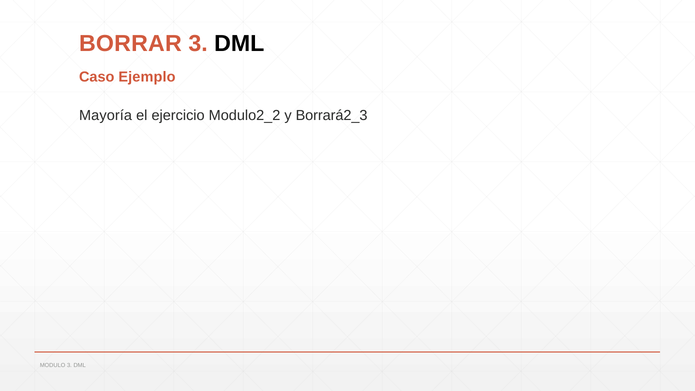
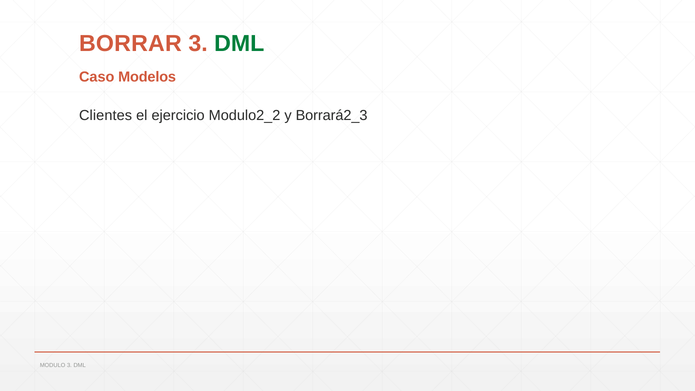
DML at (239, 44) colour: black -> green
Ejemplo: Ejemplo -> Modelos
Mayoría: Mayoría -> Clientes
